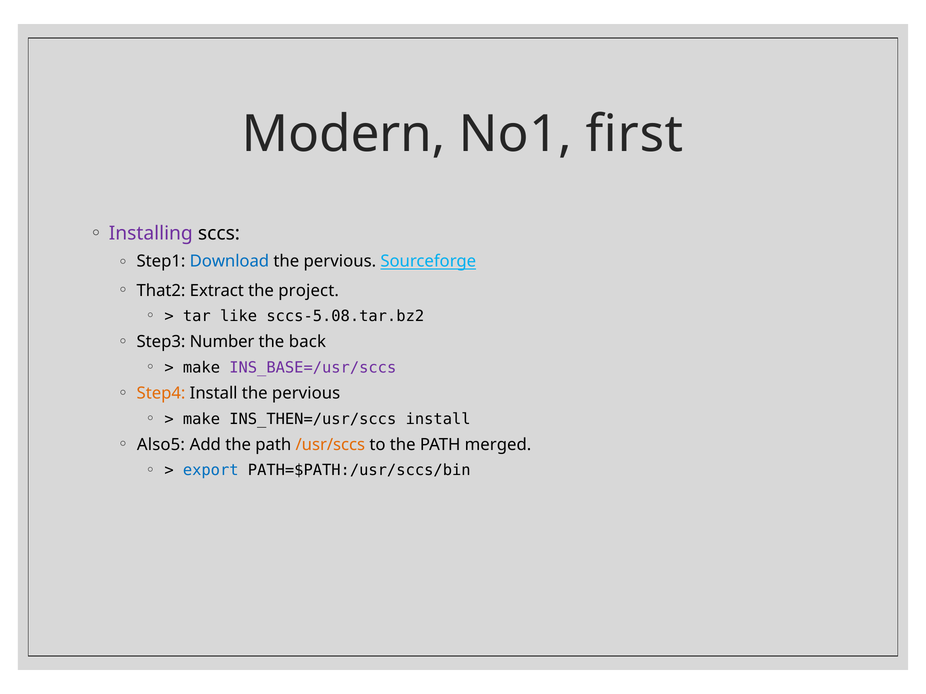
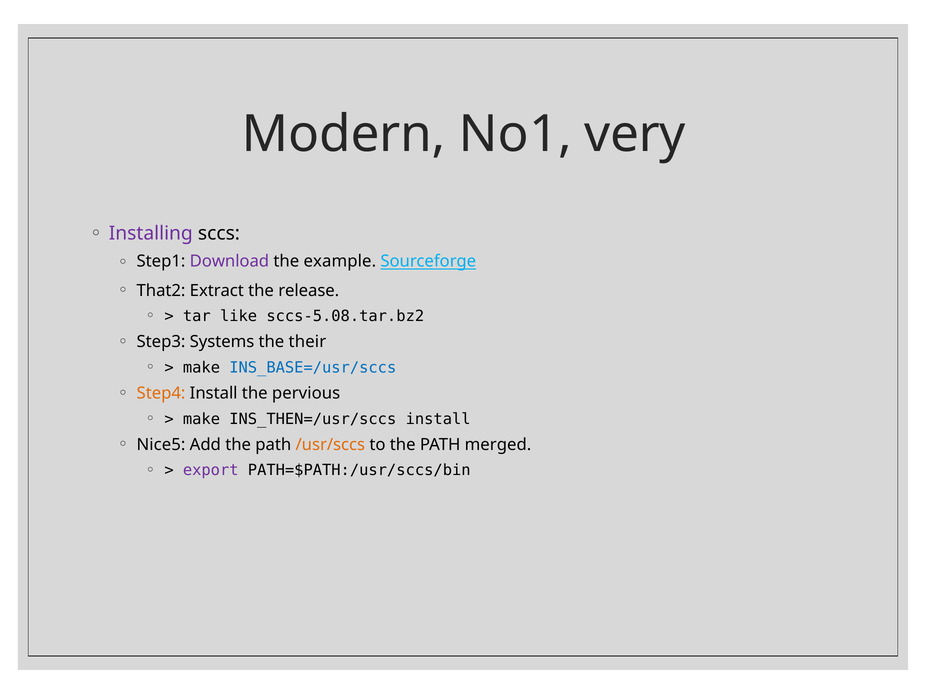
first: first -> very
Download colour: blue -> purple
pervious at (340, 262): pervious -> example
project: project -> release
Number: Number -> Systems
back: back -> their
INS_BASE=/usr/sccs colour: purple -> blue
Also5: Also5 -> Nice5
export colour: blue -> purple
